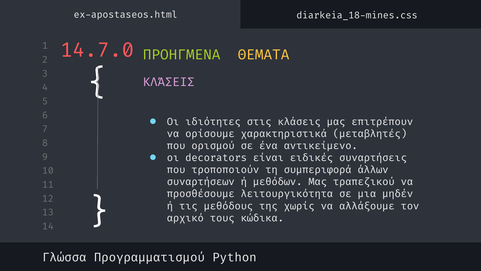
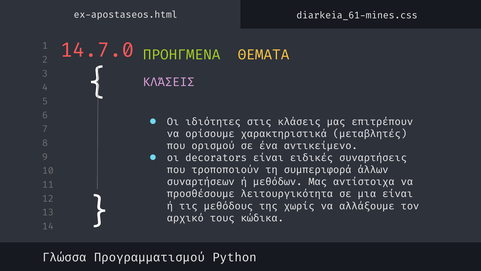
diarkeia_18-mines.css: diarkeia_18-mines.css -> diarkeia_61-mines.css
τραπεζικού: τραπεζικού -> αντίστοιχα
μια μηδέν: μηδέν -> είναι
